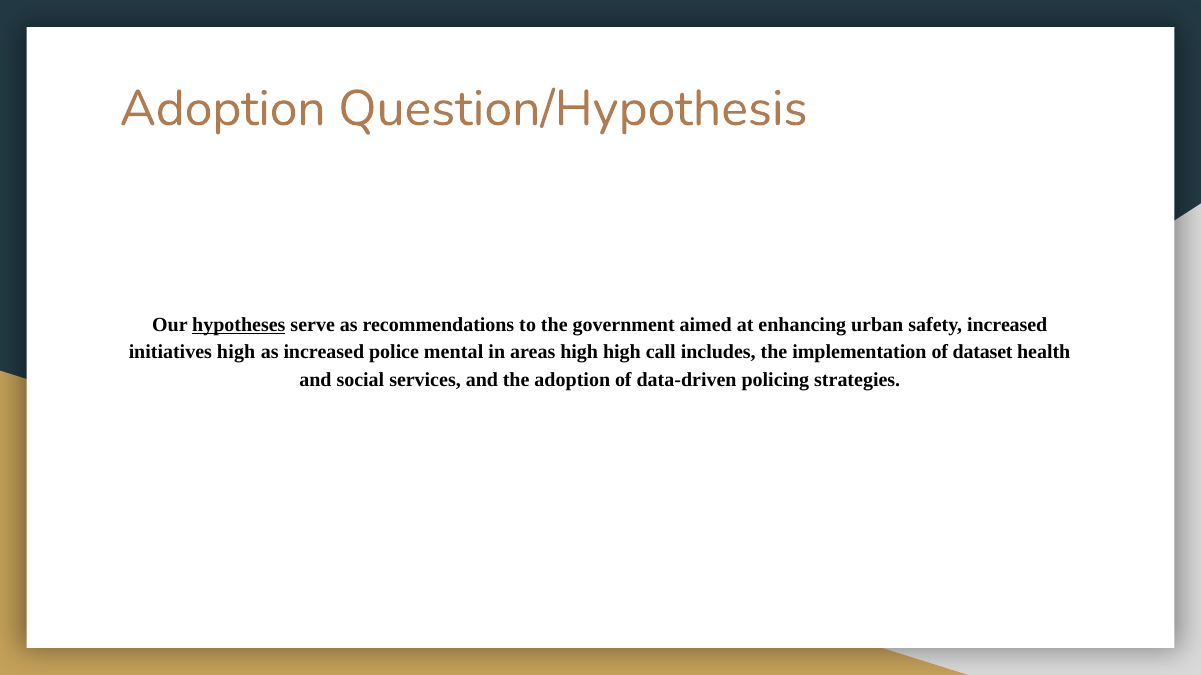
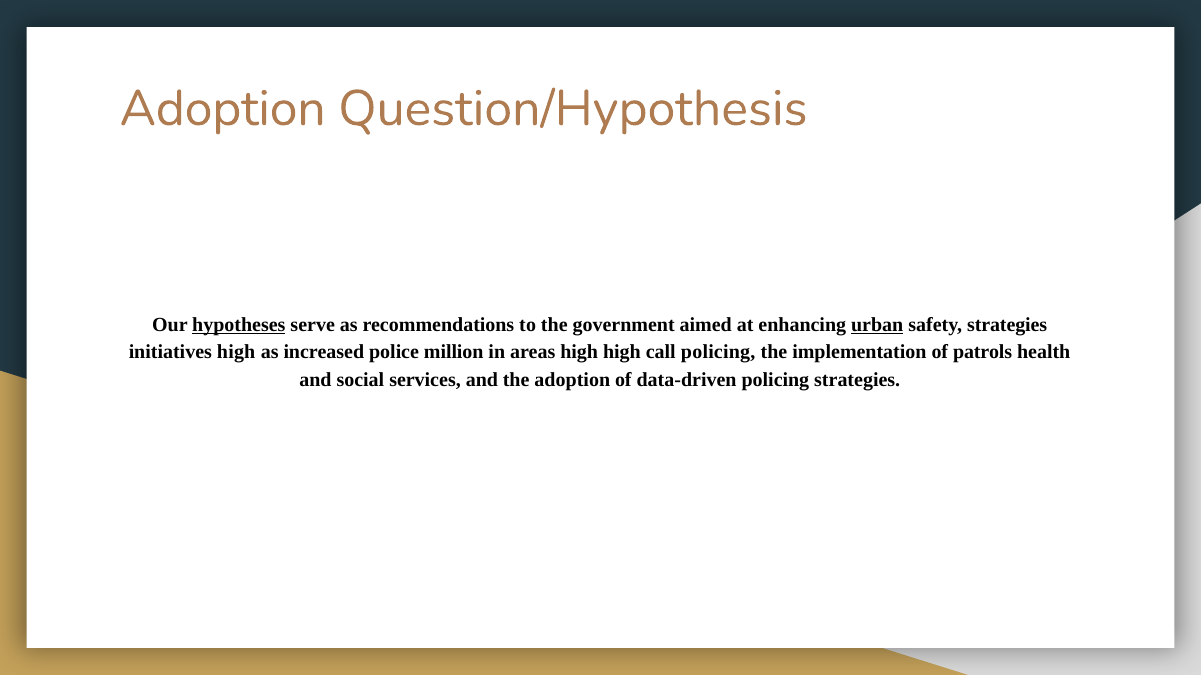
urban underline: none -> present
safety increased: increased -> strategies
mental: mental -> million
call includes: includes -> policing
dataset: dataset -> patrols
